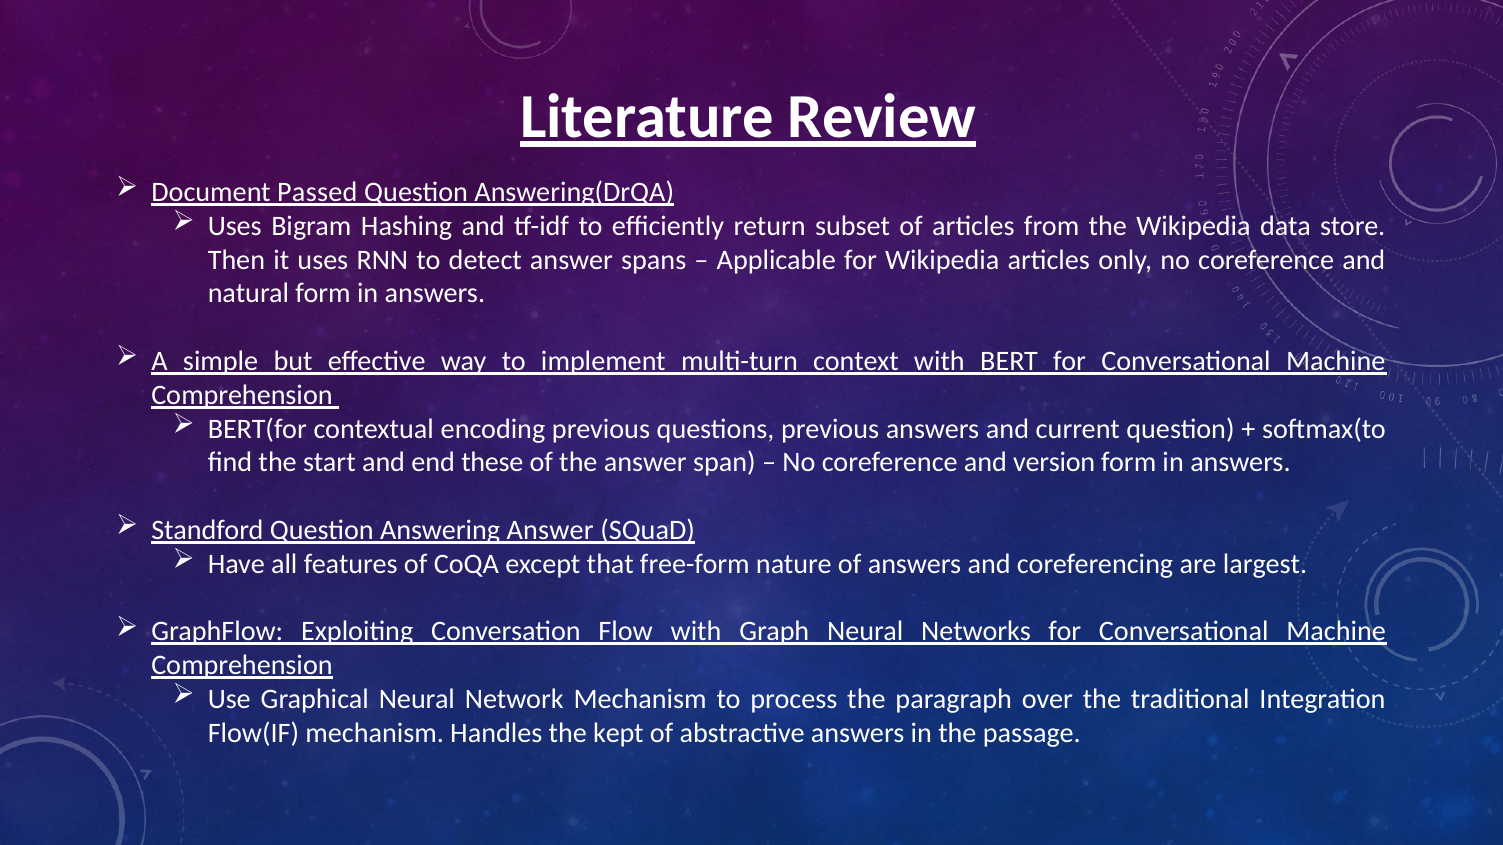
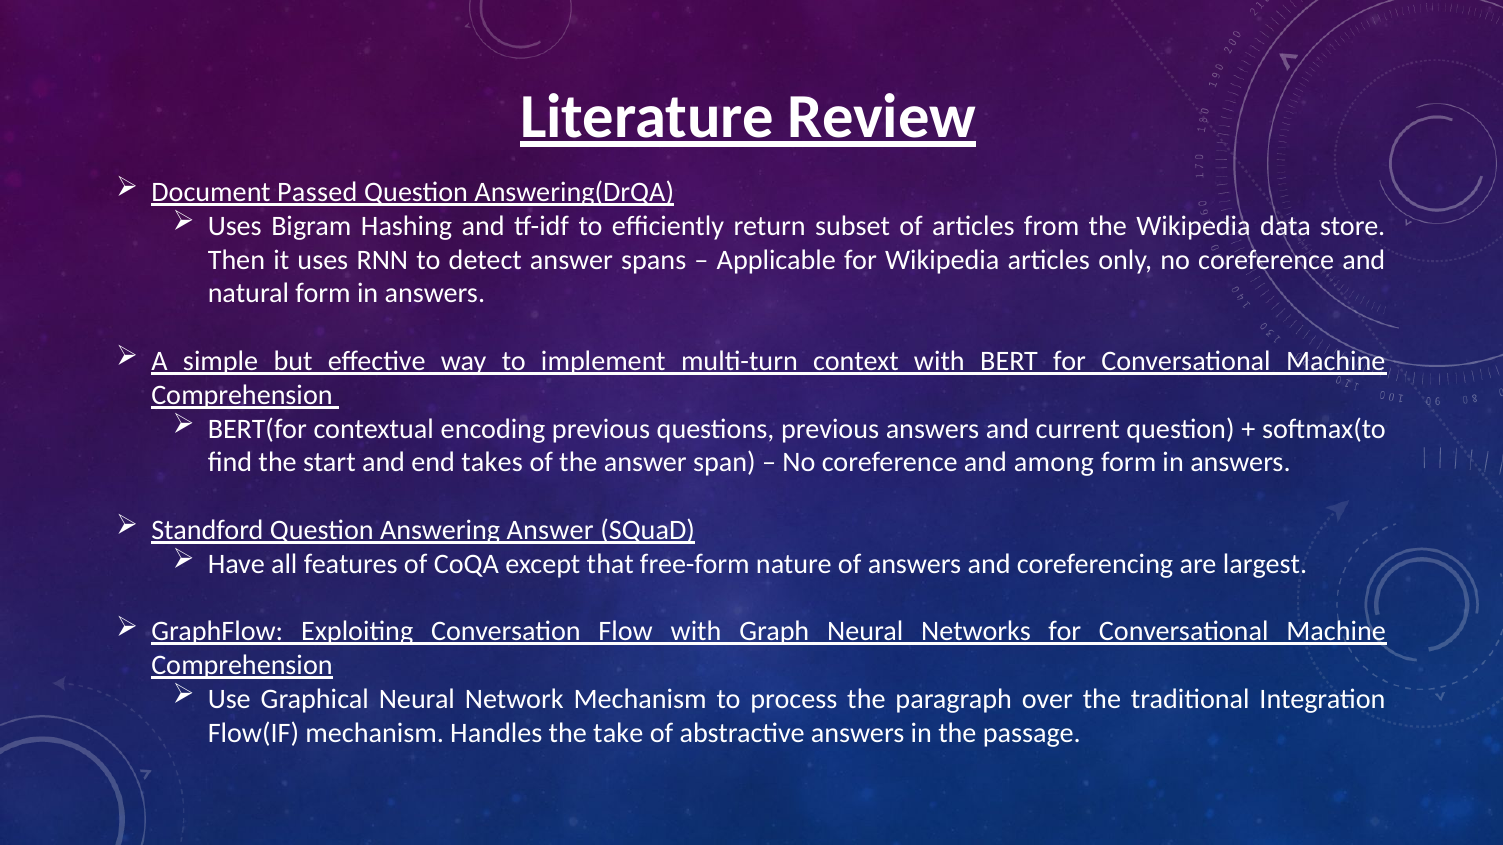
these: these -> takes
version: version -> among
kept: kept -> take
